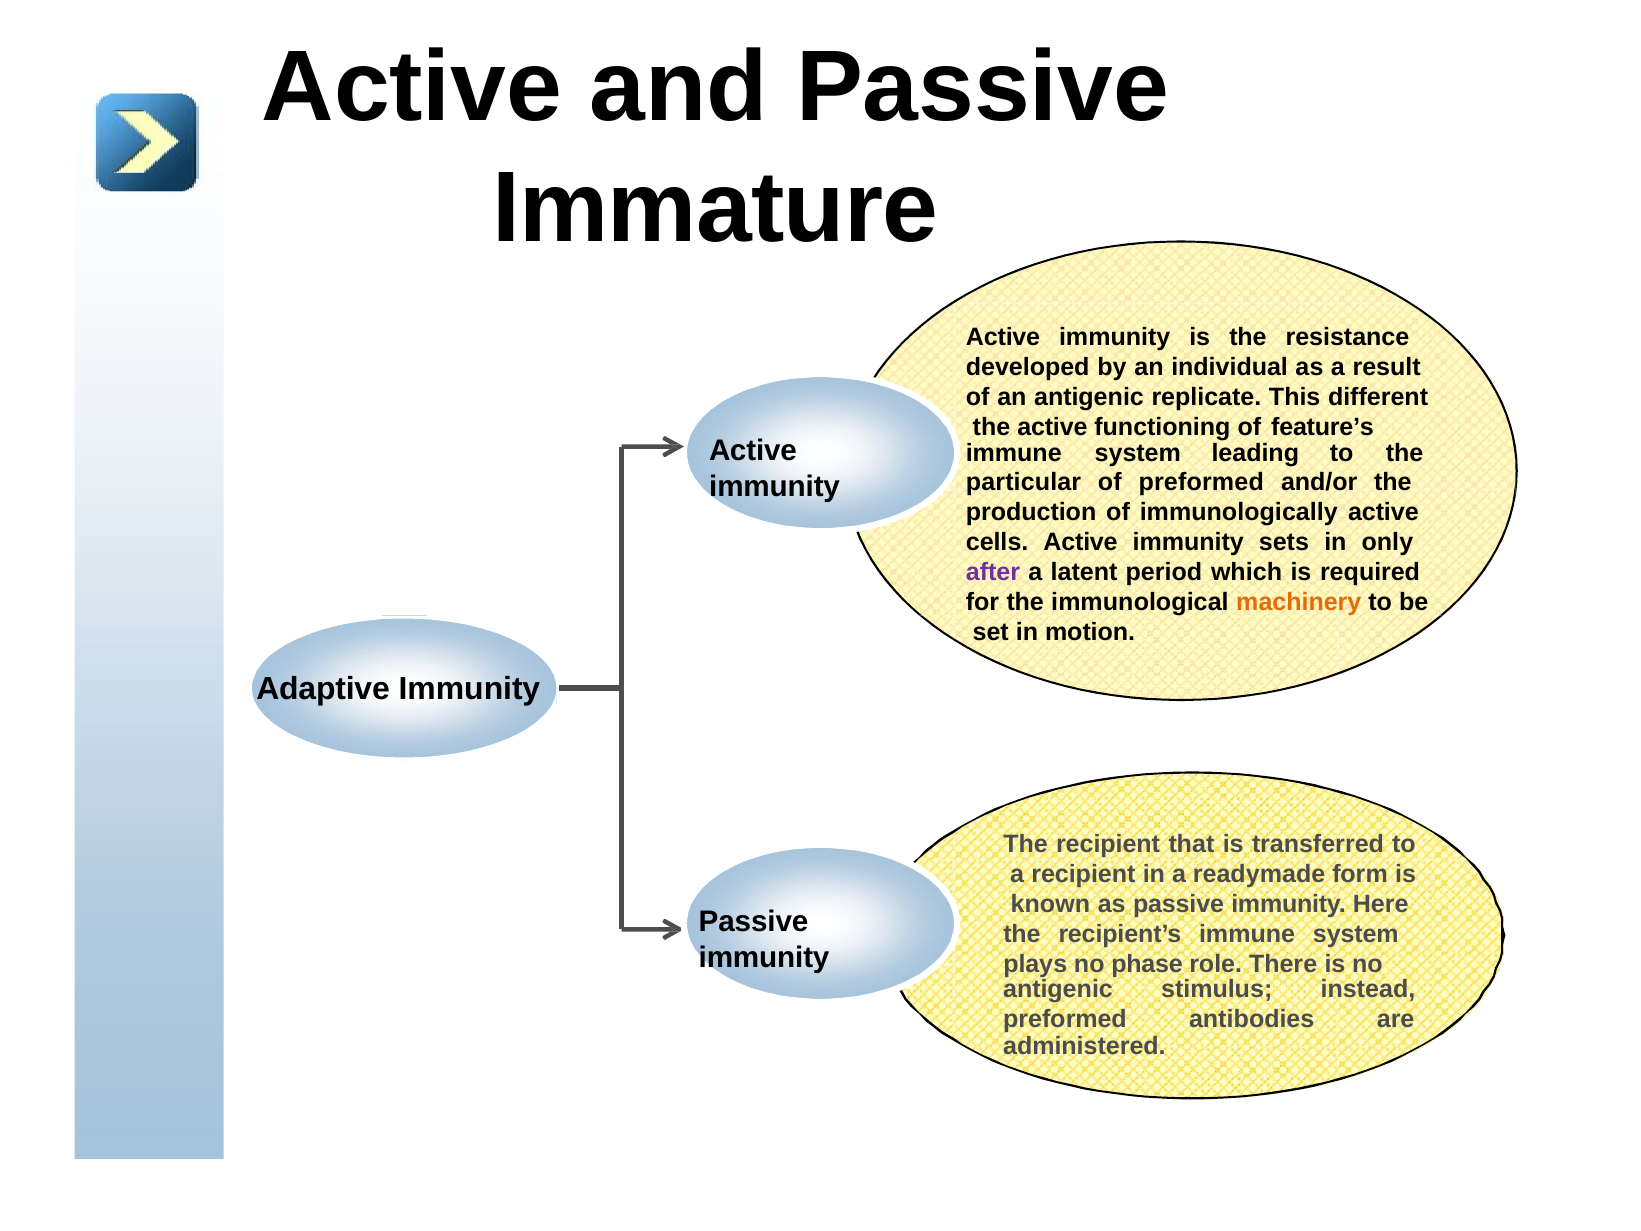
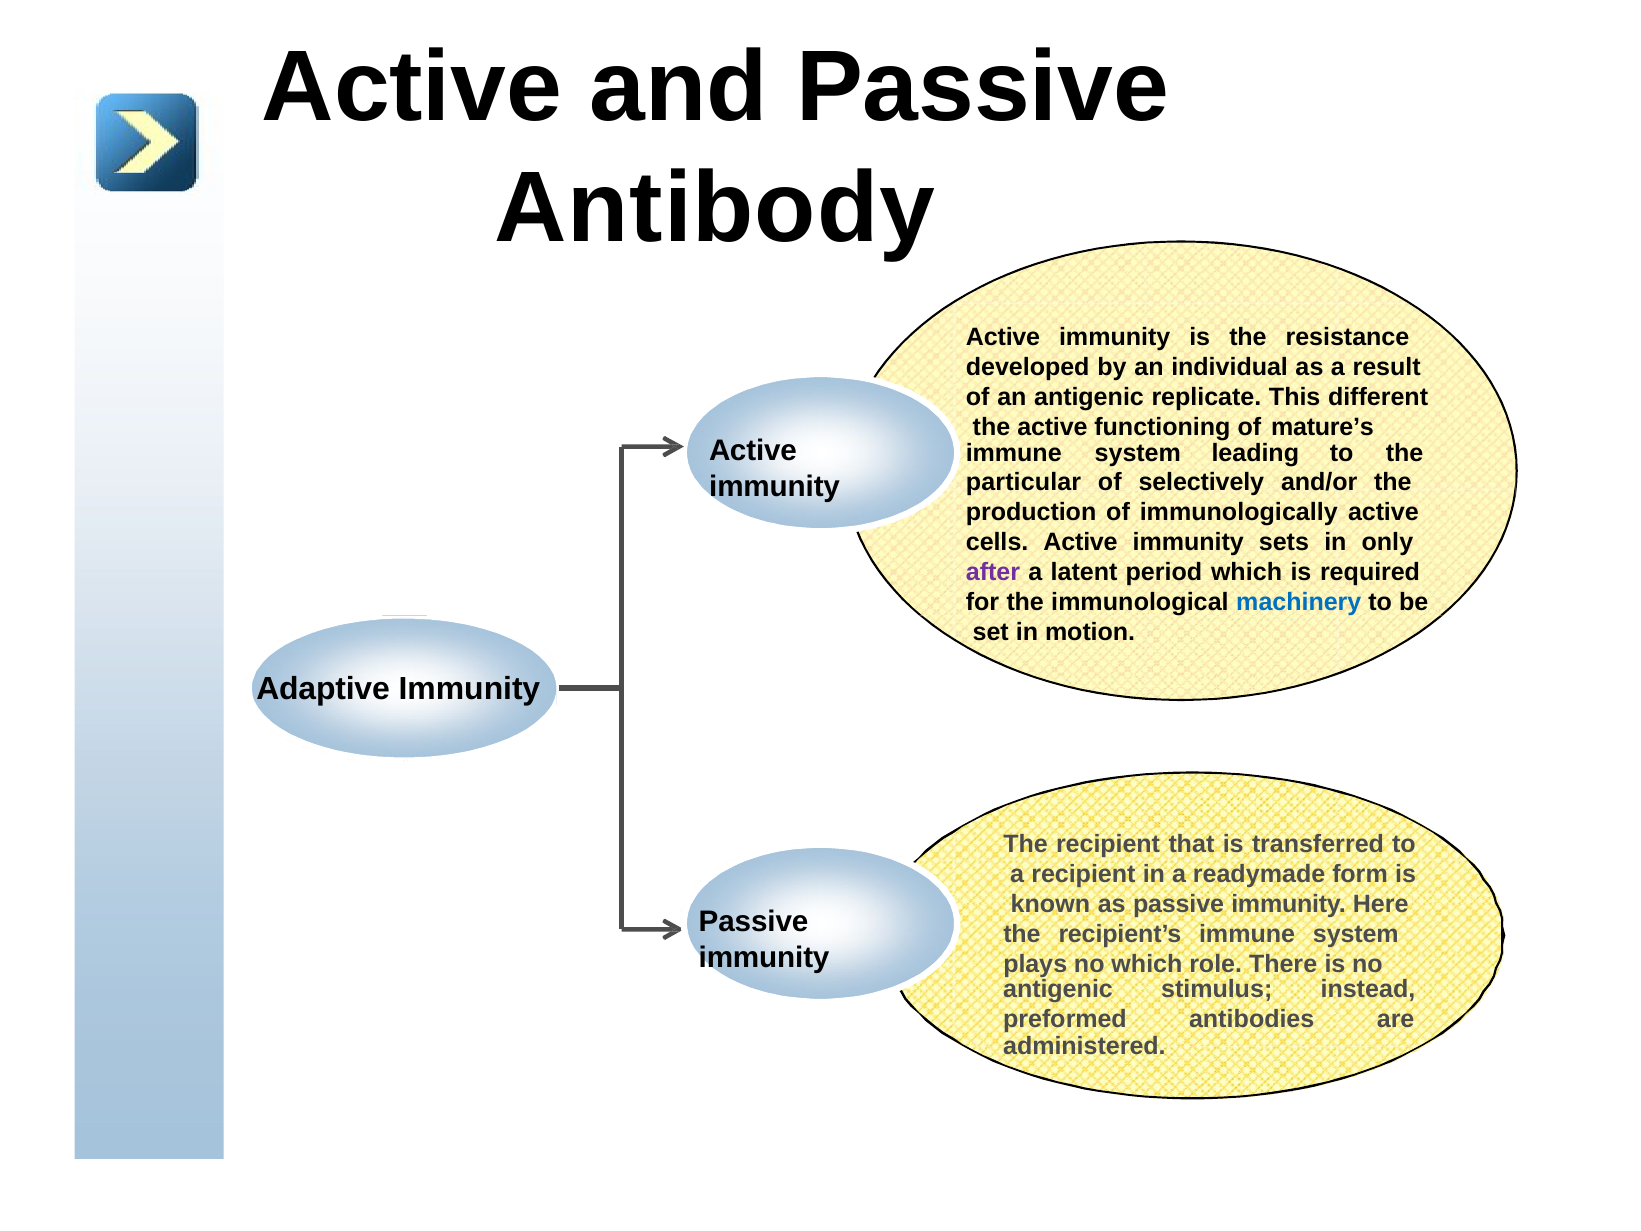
Immature: Immature -> Antibody
feature’s: feature’s -> mature’s
of preformed: preformed -> selectively
machinery colour: orange -> blue
no phase: phase -> which
